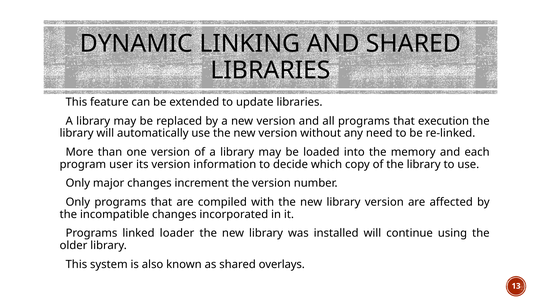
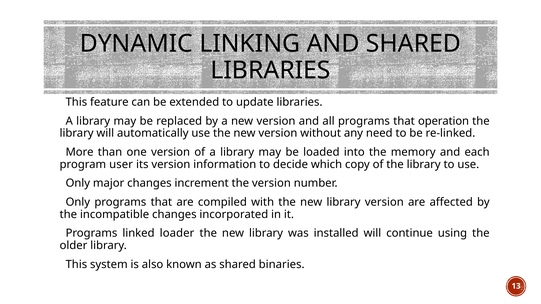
execution: execution -> operation
overlays: overlays -> binaries
